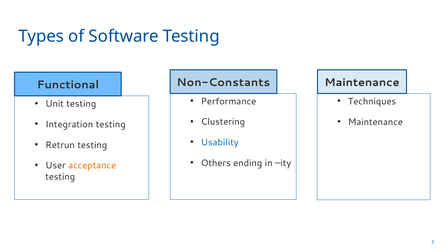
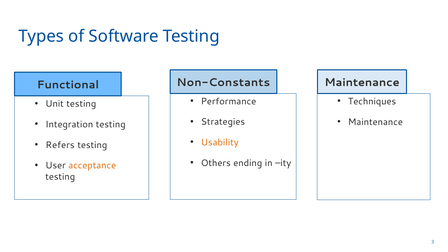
Clustering: Clustering -> Strategies
Usability colour: blue -> orange
Retrun: Retrun -> Refers
